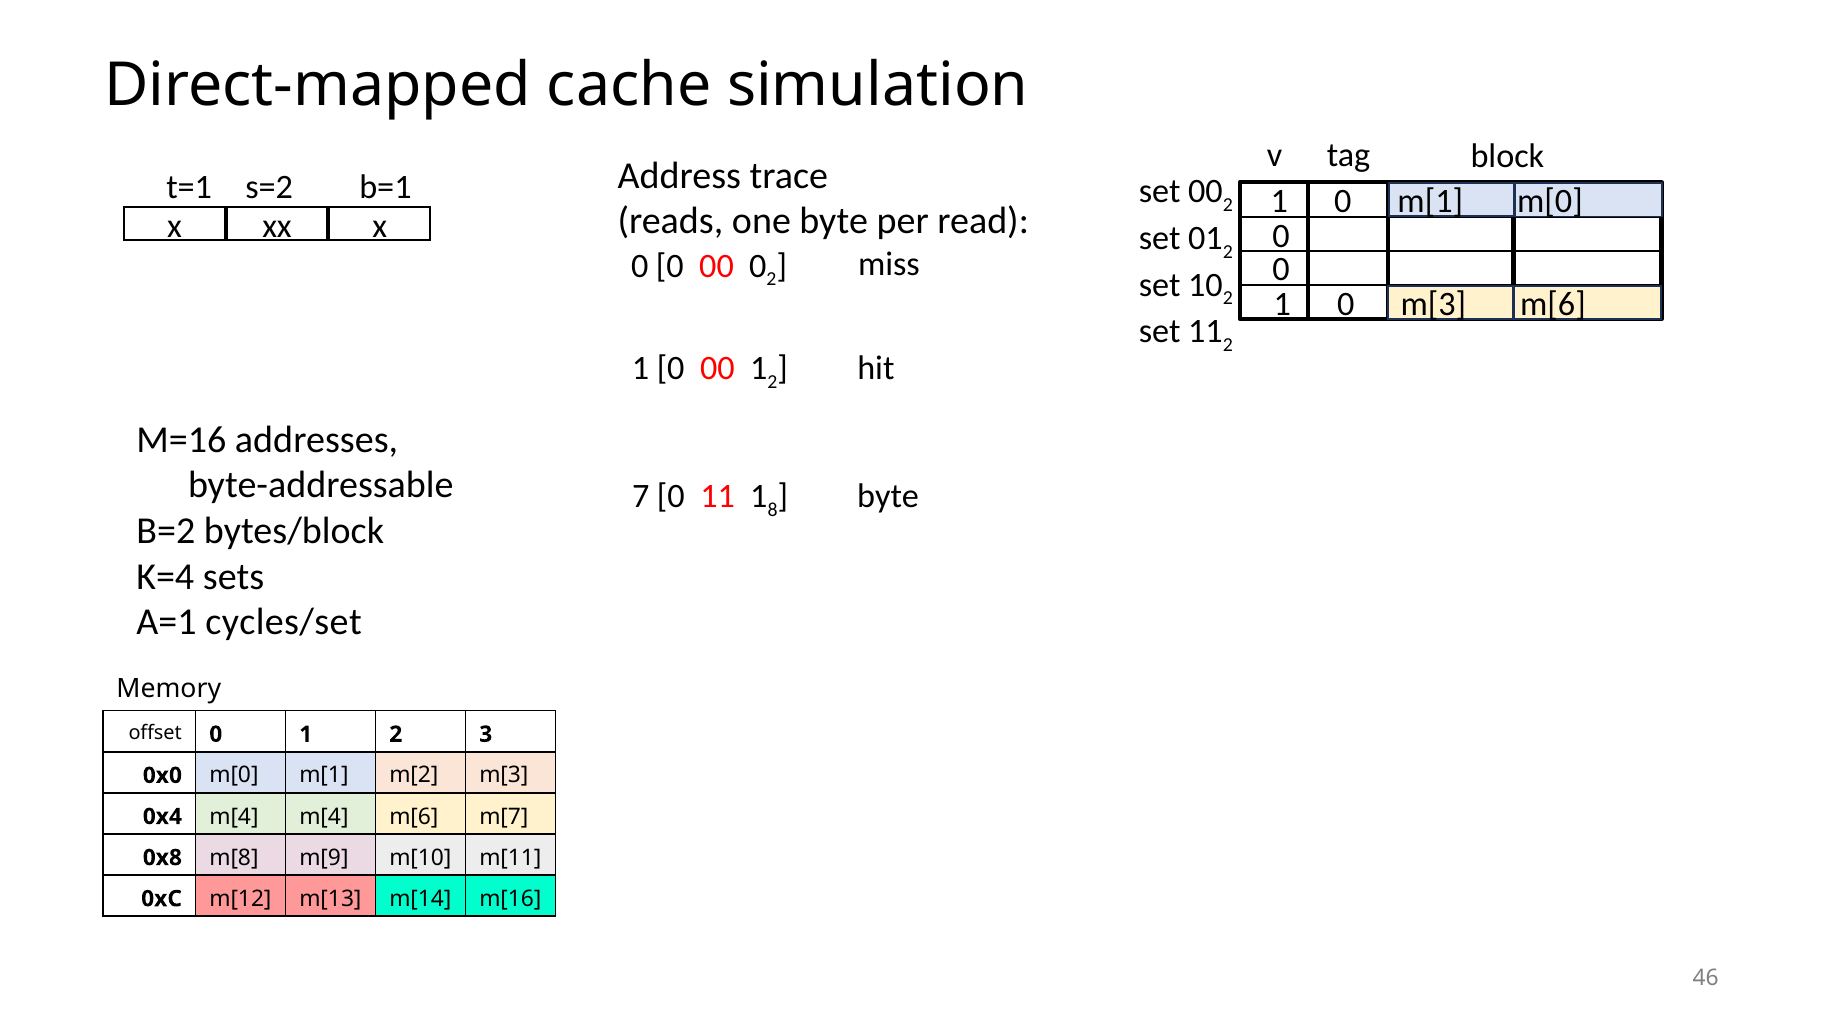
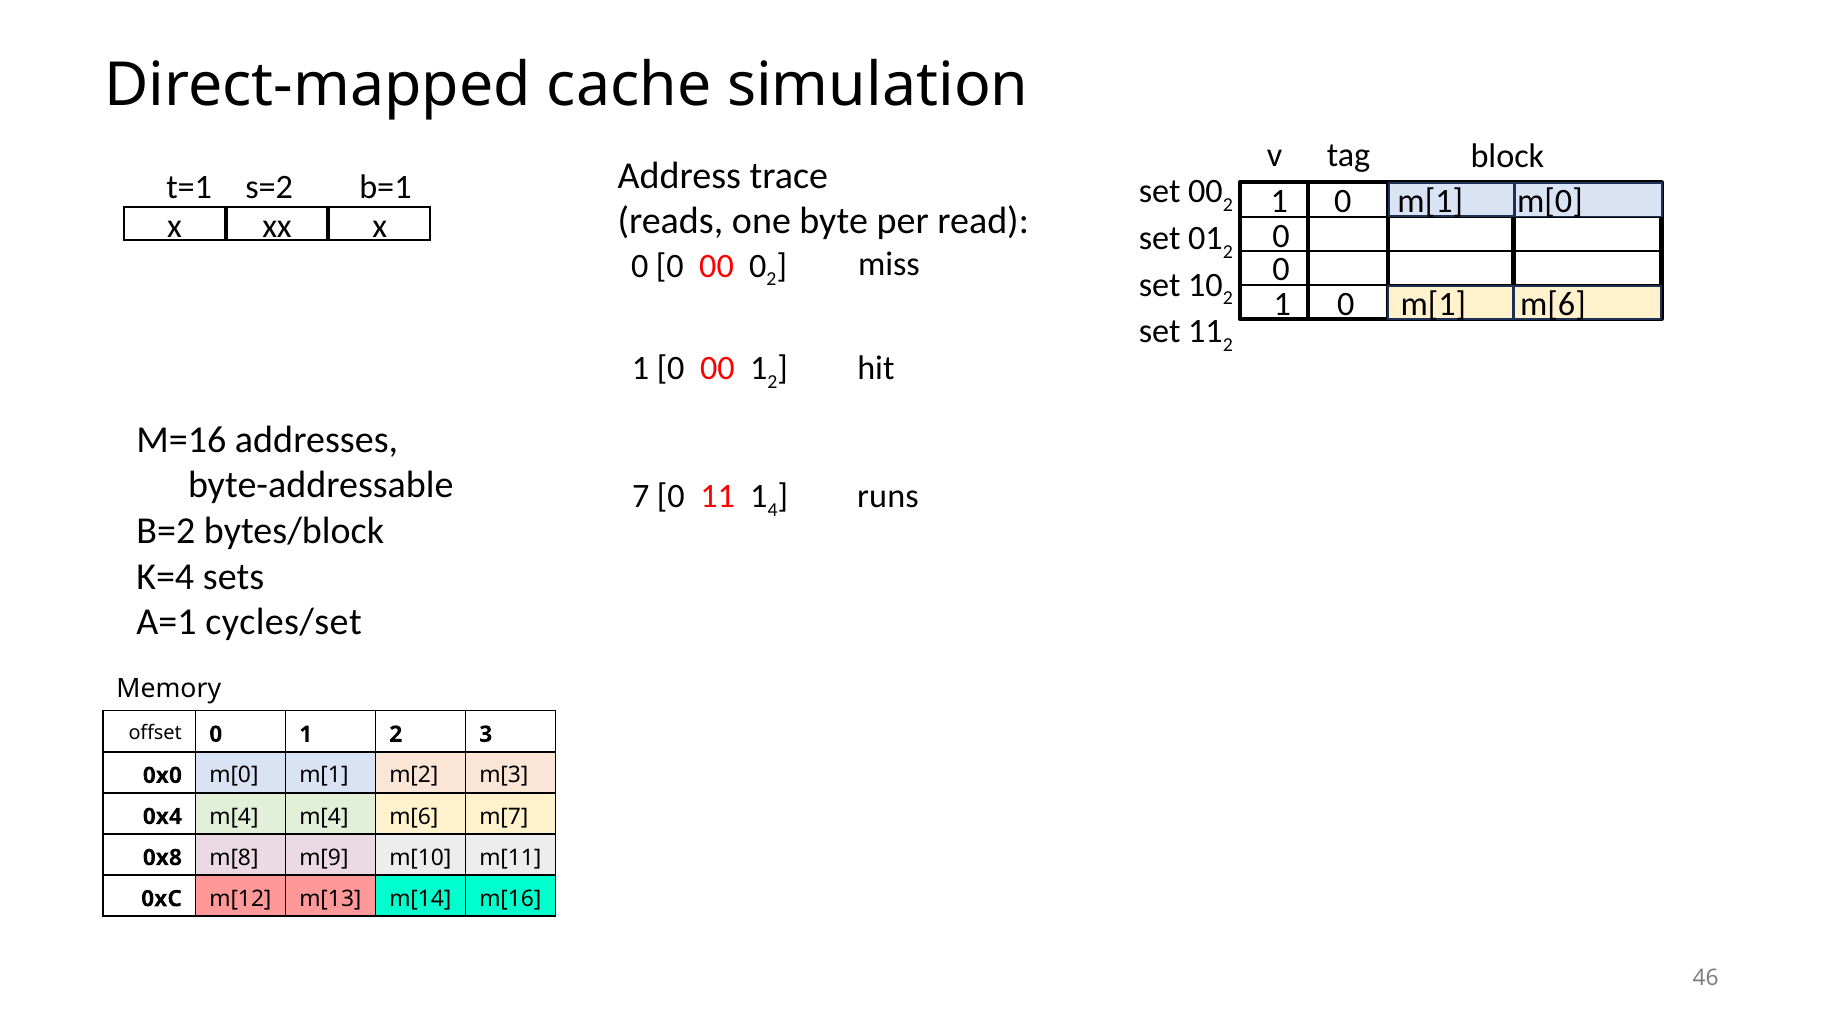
m[3 at (1433, 304): m[3 -> m[1
8: 8 -> 4
byte at (888, 496): byte -> runs
